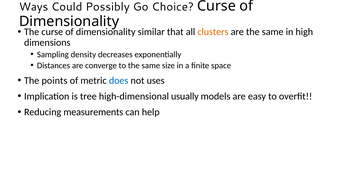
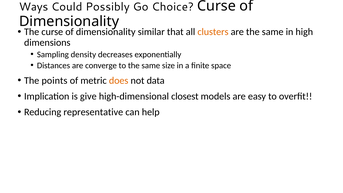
does colour: blue -> orange
uses: uses -> data
tree: tree -> give
usually: usually -> closest
measurements: measurements -> representative
